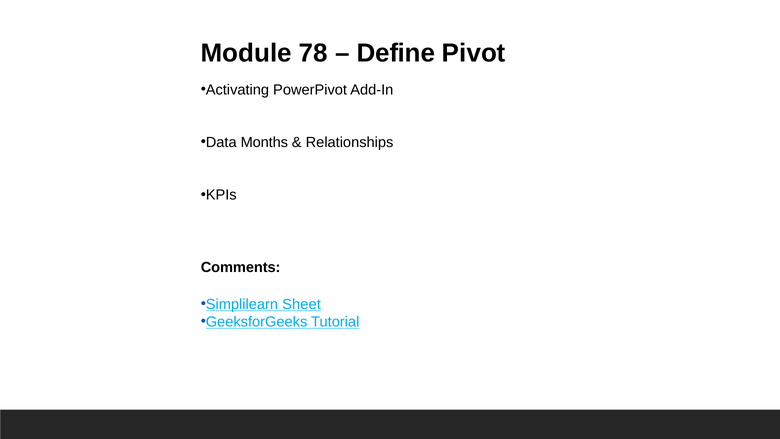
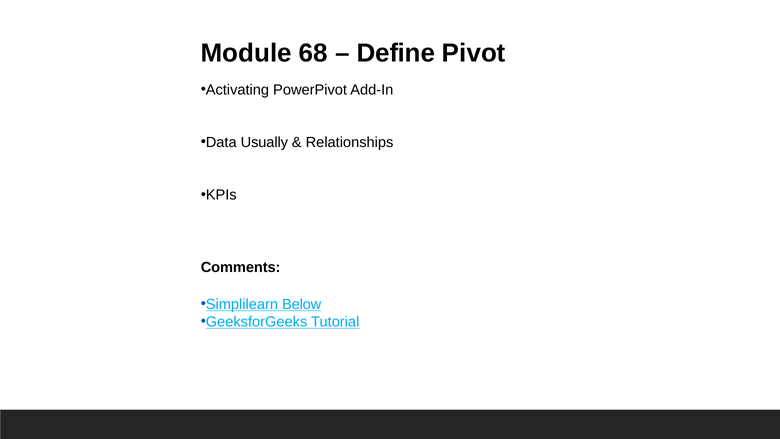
78: 78 -> 68
Months: Months -> Usually
Sheet: Sheet -> Below
